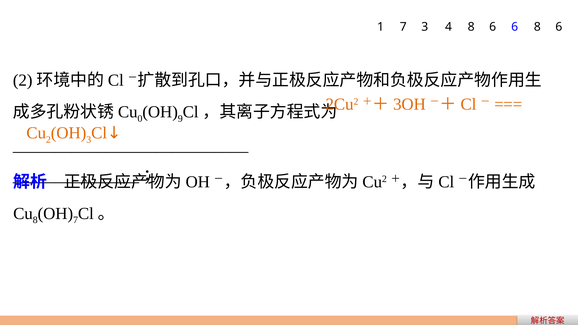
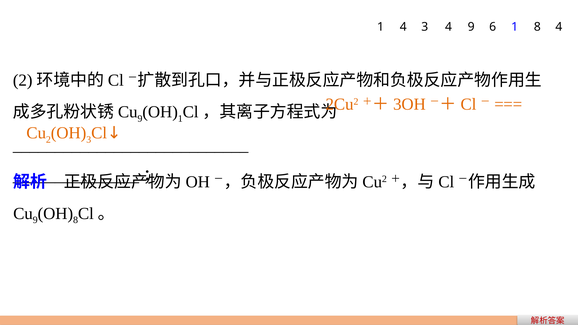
1 7: 7 -> 4
4 8: 8 -> 9
6 6: 6 -> 1
6 at (559, 27): 6 -> 4
0 at (140, 119): 0 -> 9
9 at (180, 119): 9 -> 1
8 at (35, 220): 8 -> 9
7 at (76, 220): 7 -> 8
